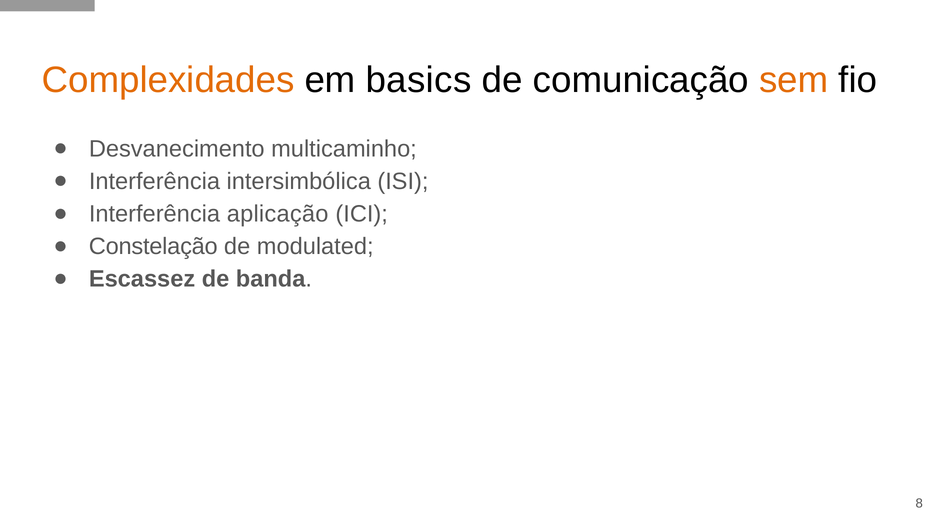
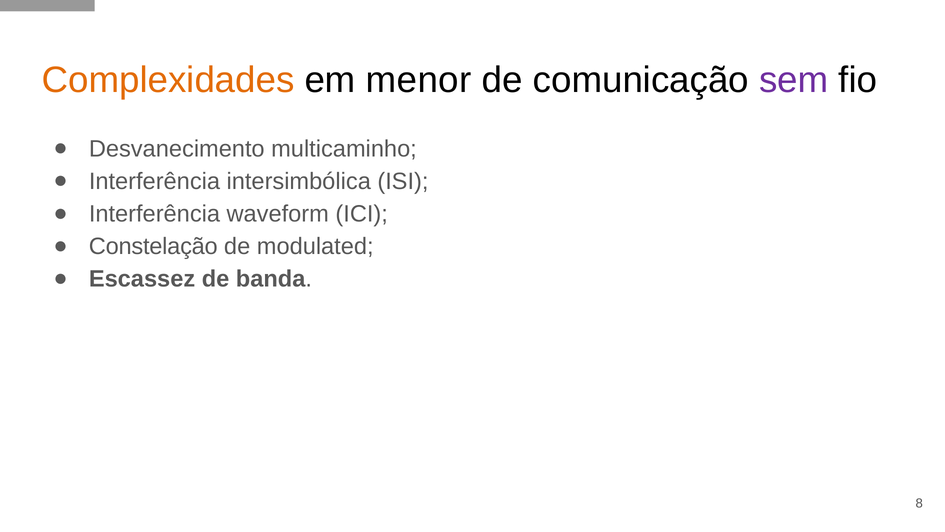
basics: basics -> menor
sem colour: orange -> purple
aplicação: aplicação -> waveform
